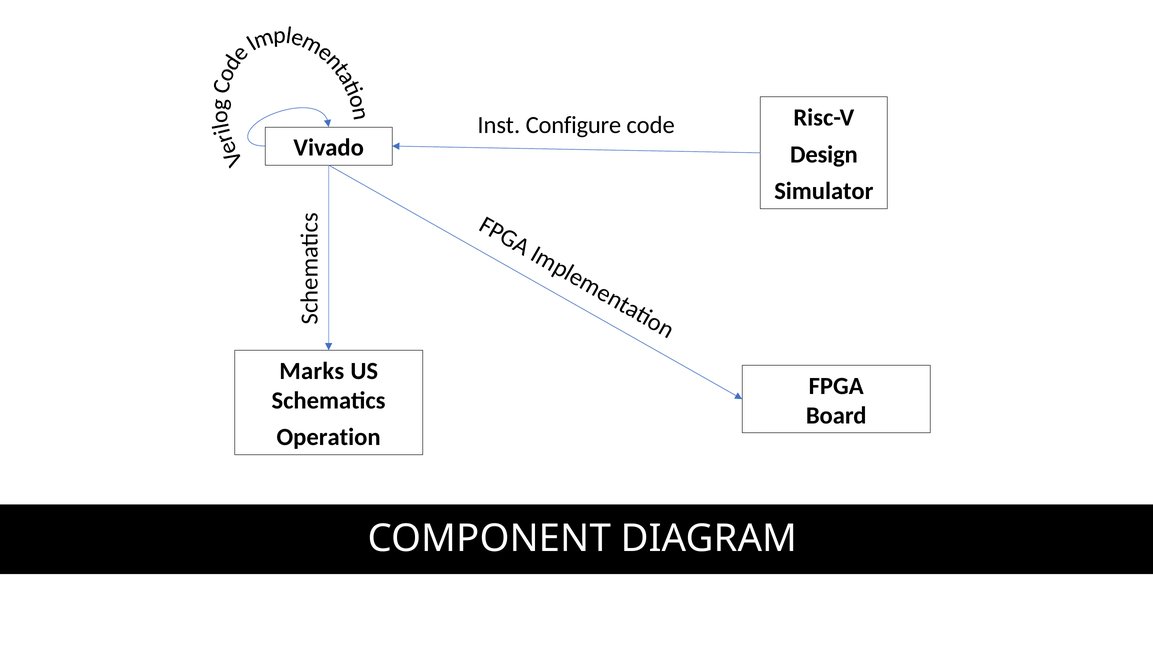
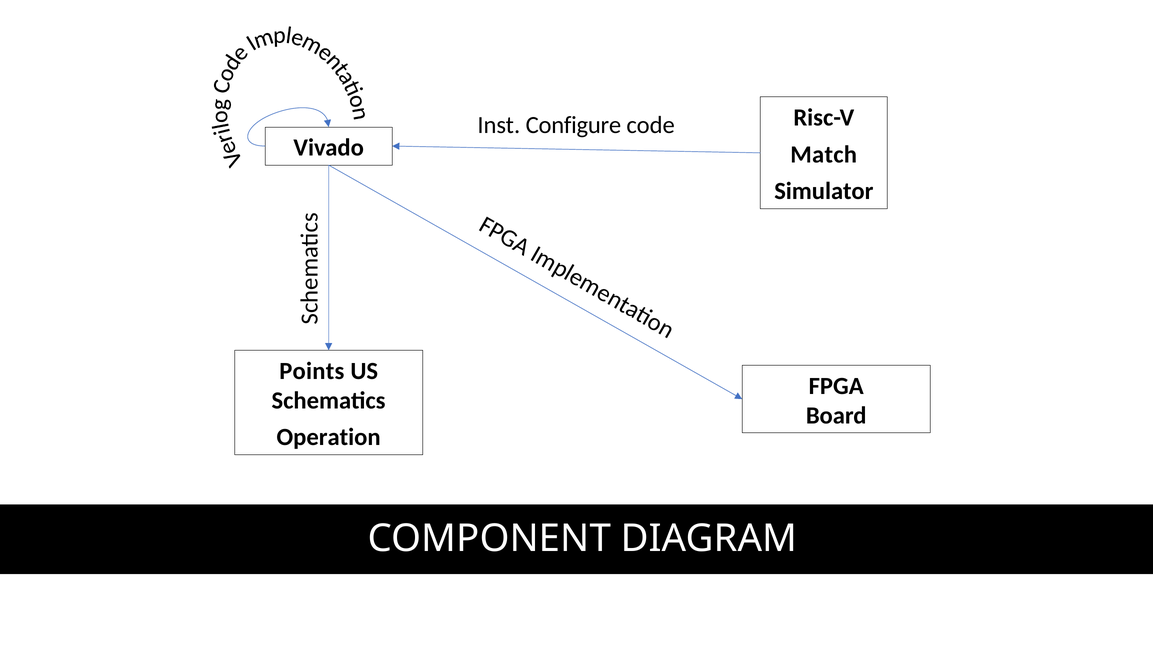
Design: Design -> Match
Marks: Marks -> Points
